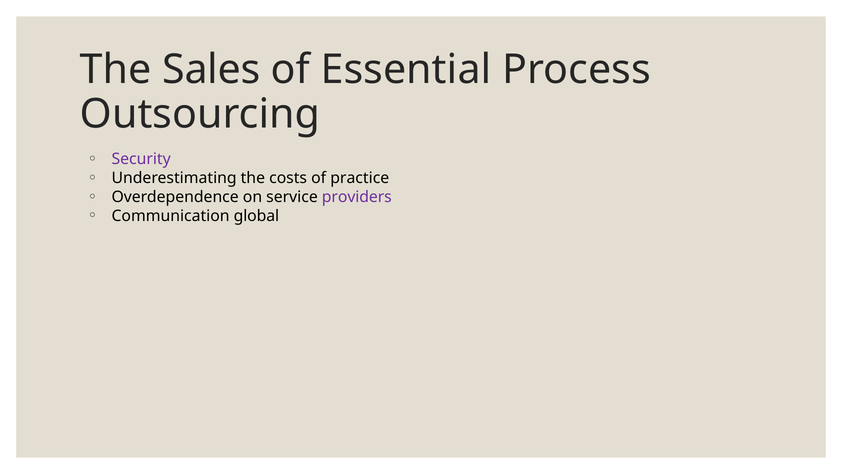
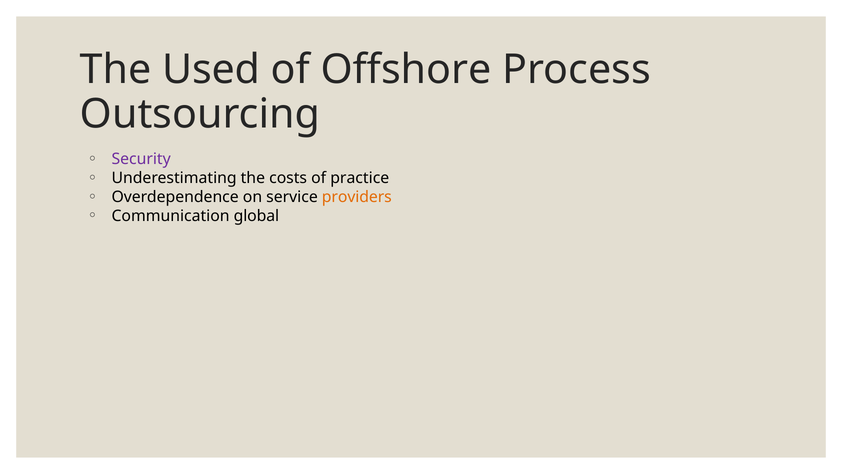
Sales: Sales -> Used
Essential: Essential -> Offshore
providers colour: purple -> orange
